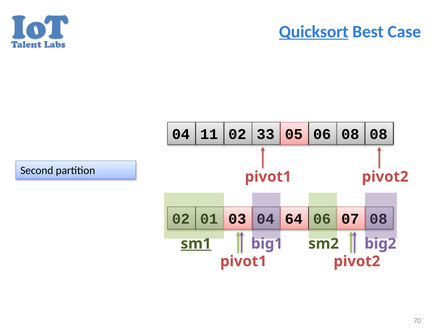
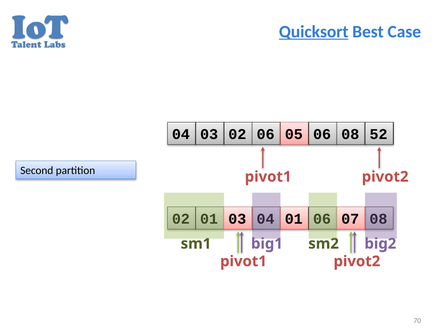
04 11: 11 -> 03
02 33: 33 -> 06
08 08: 08 -> 52
64 at (294, 219): 64 -> 01
sm1 underline: present -> none
